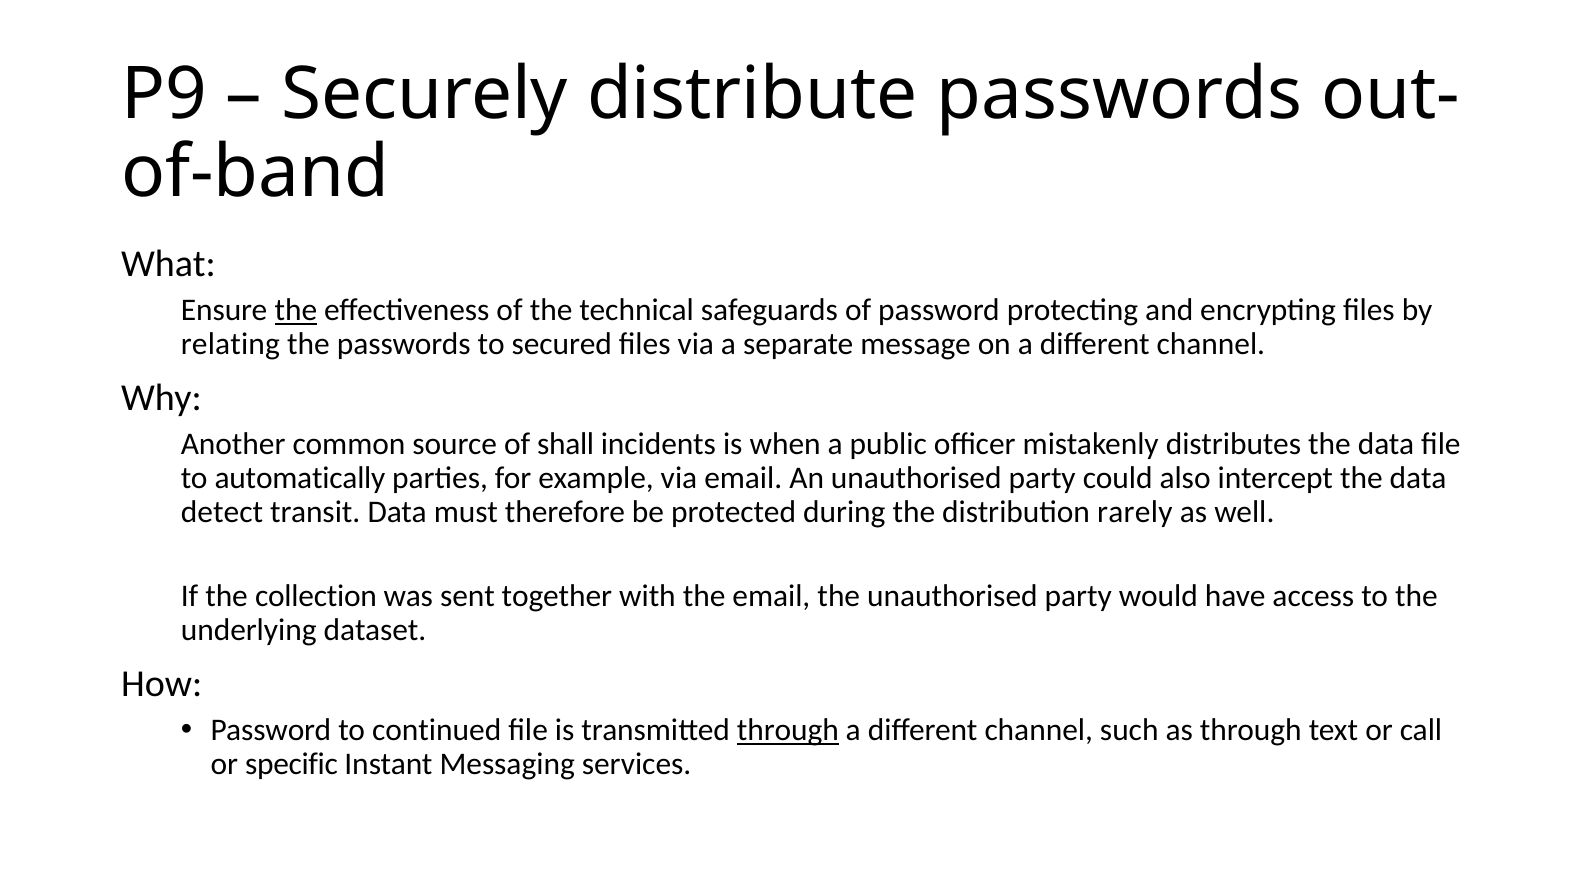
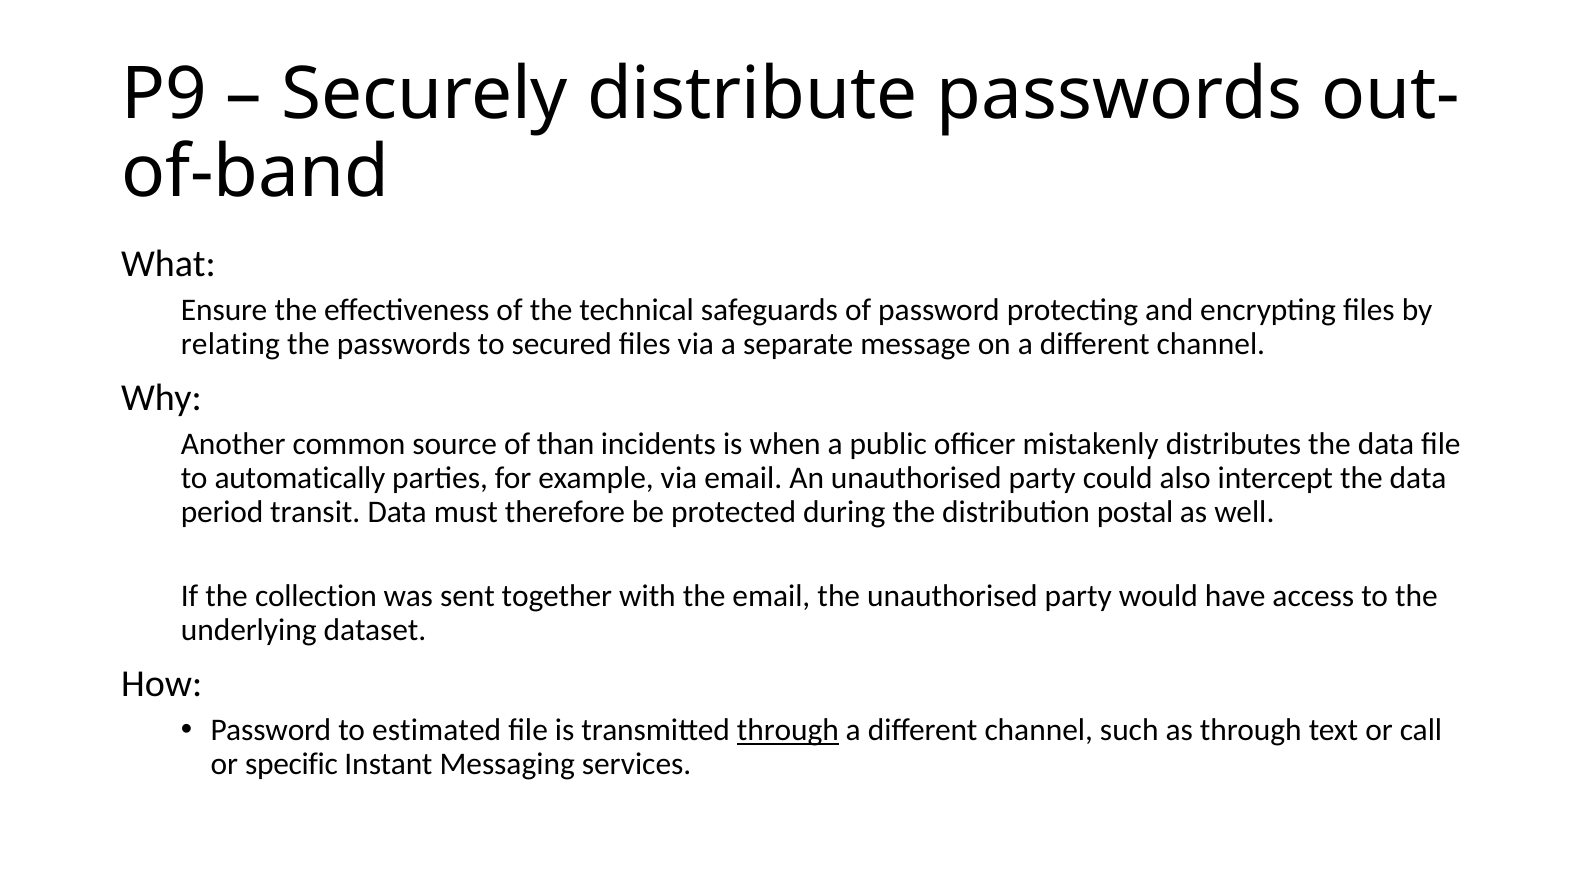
the at (296, 310) underline: present -> none
shall: shall -> than
detect: detect -> period
rarely: rarely -> postal
continued: continued -> estimated
